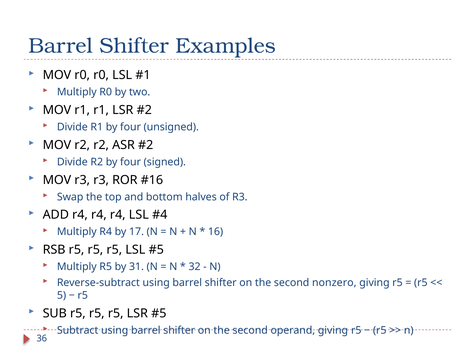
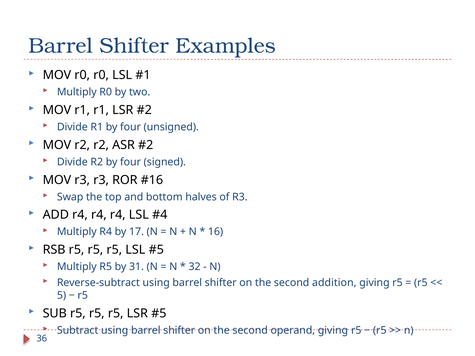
nonzero: nonzero -> addition
